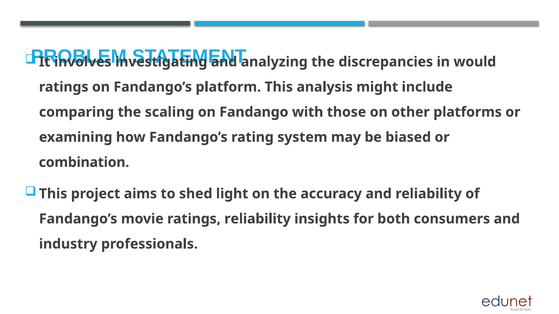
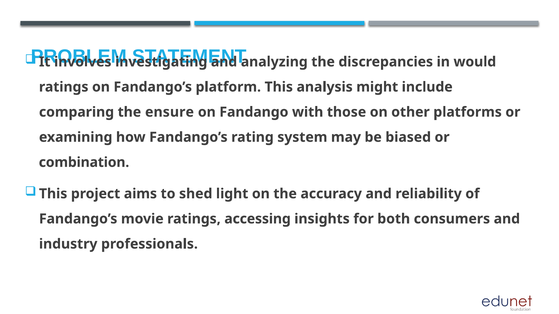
scaling: scaling -> ensure
ratings reliability: reliability -> accessing
